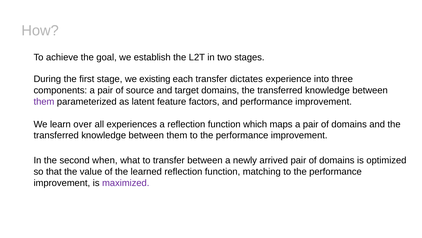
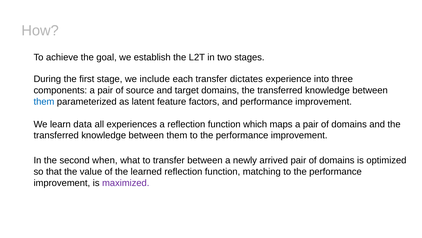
existing: existing -> include
them at (44, 101) colour: purple -> blue
over: over -> data
